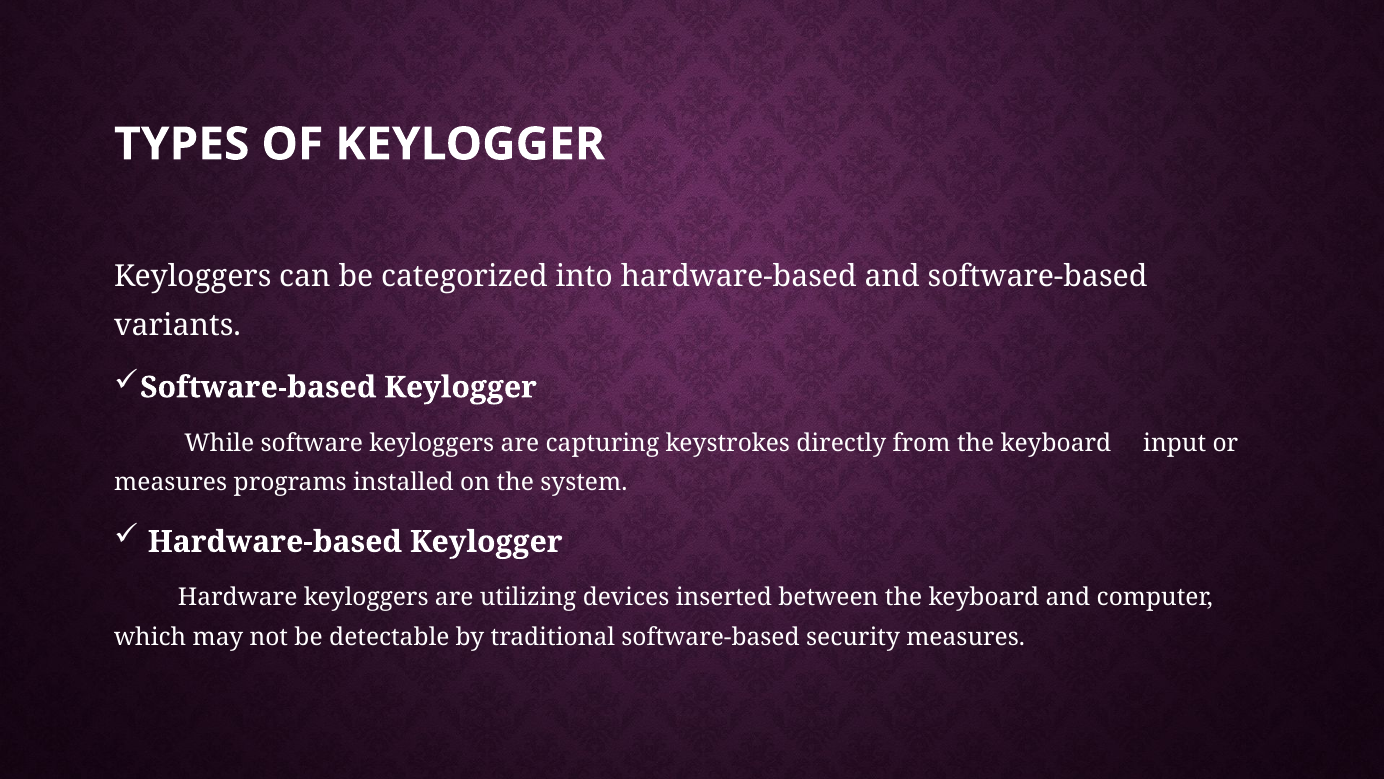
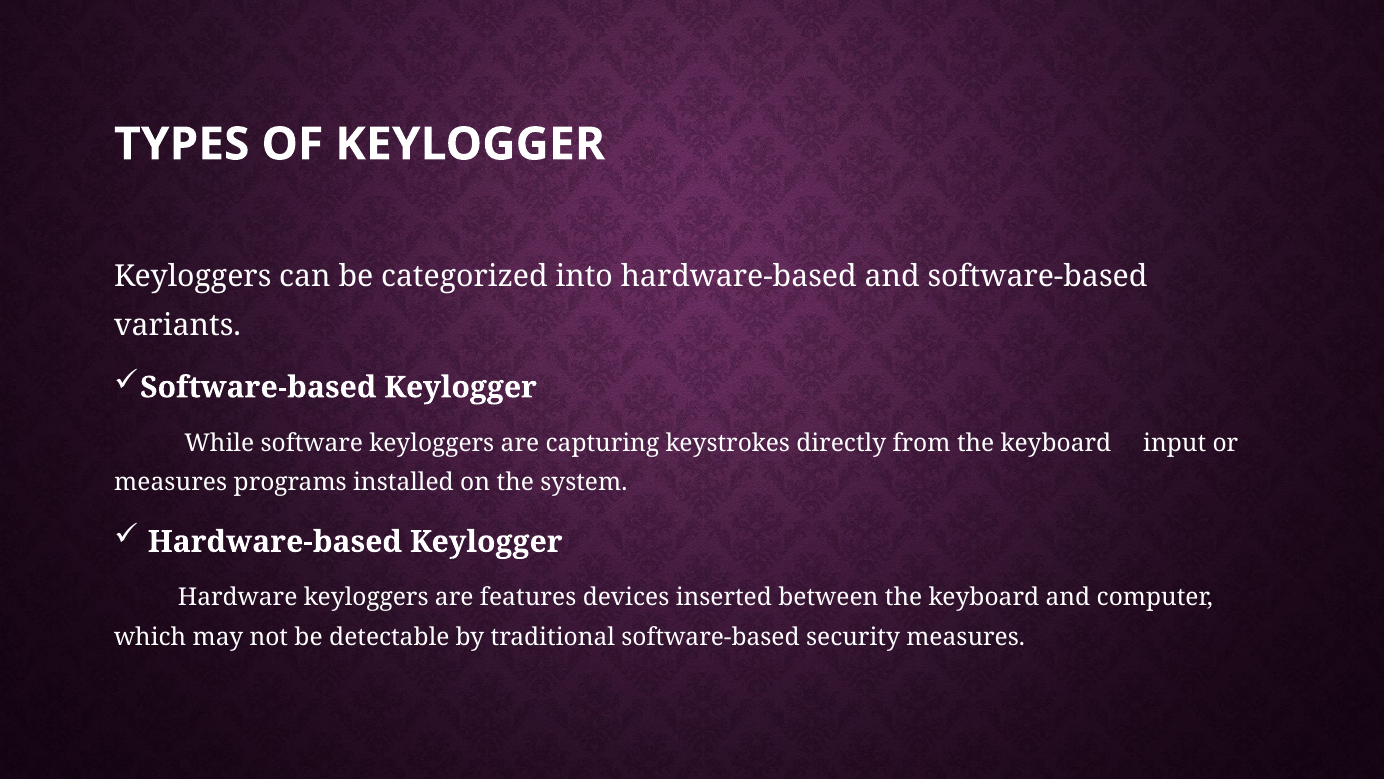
utilizing: utilizing -> features
